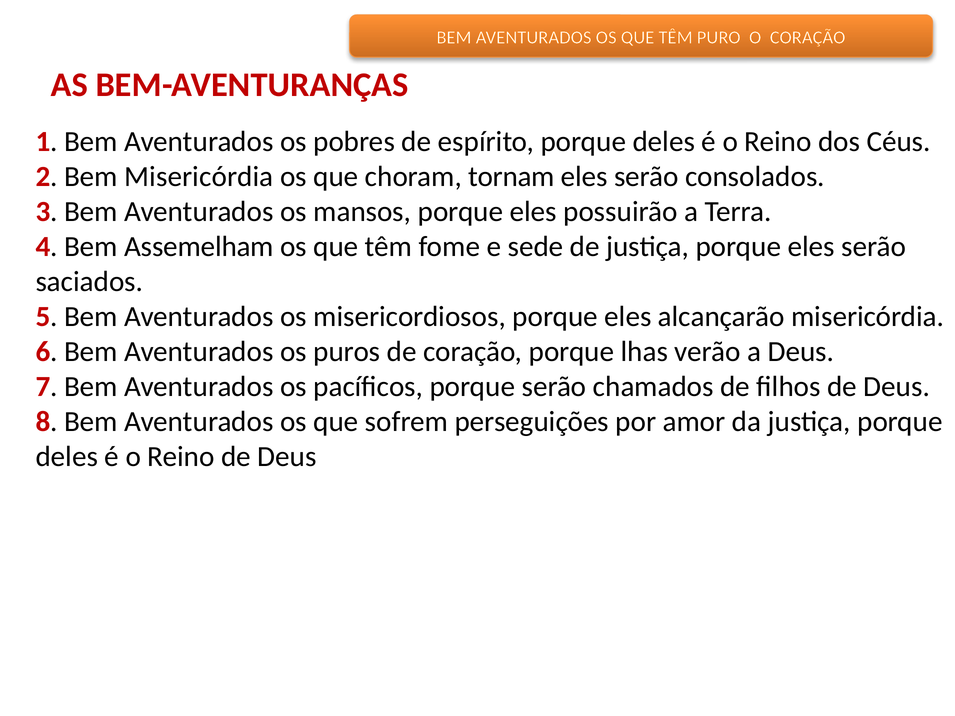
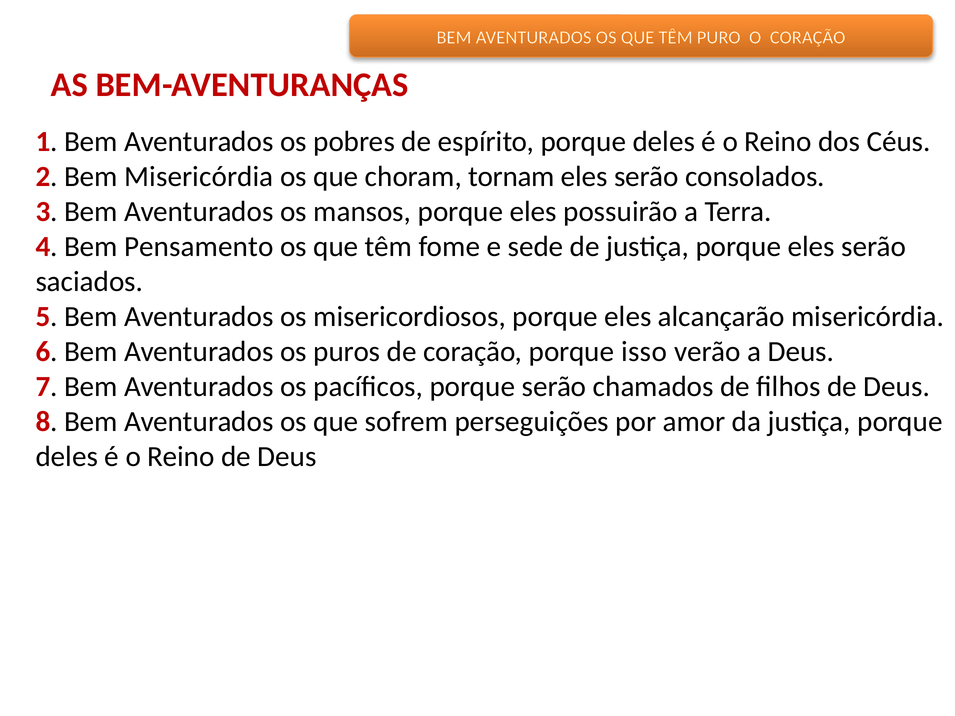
Assemelham: Assemelham -> Pensamento
lhas: lhas -> isso
